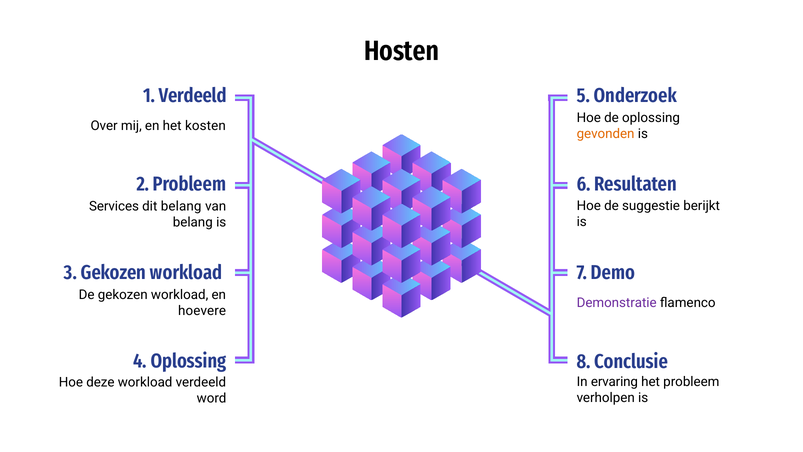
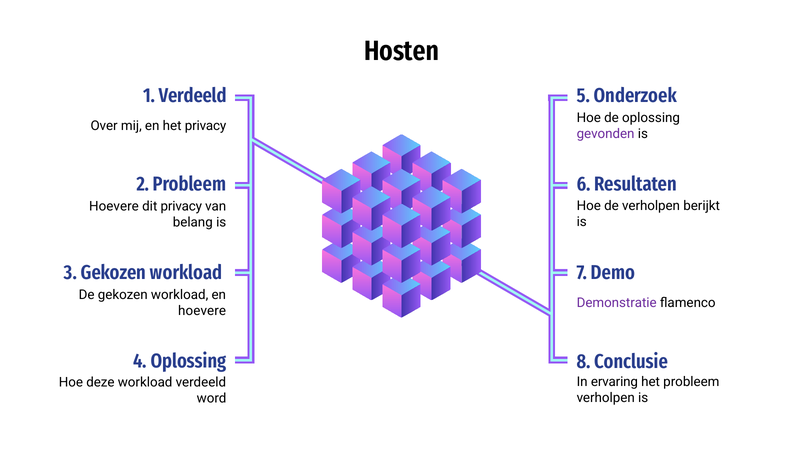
het kosten: kosten -> privacy
gevonden colour: orange -> purple
de suggestie: suggestie -> verholpen
Services at (114, 206): Services -> Hoevere
dit belang: belang -> privacy
